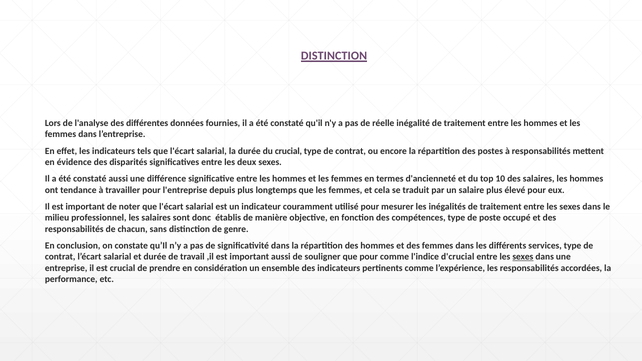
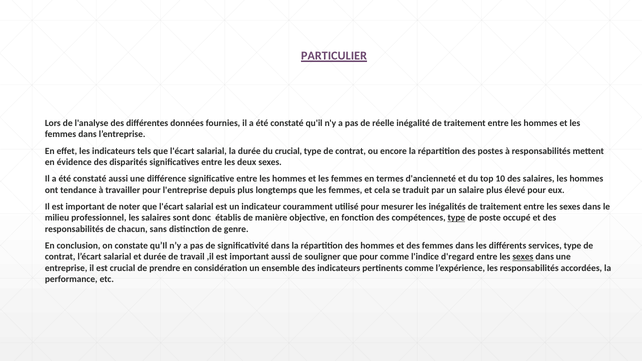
DISTINCTION at (334, 56): DISTINCTION -> PARTICULIER
type at (456, 218) underline: none -> present
d'crucial: d'crucial -> d'regard
